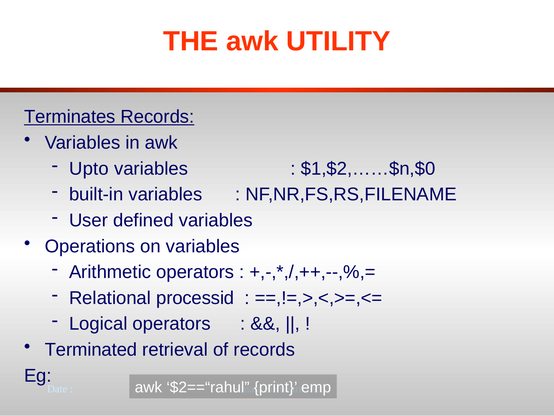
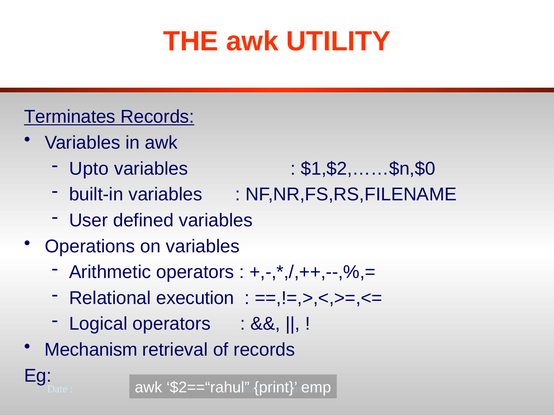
processid: processid -> execution
Terminated: Terminated -> Mechanism
